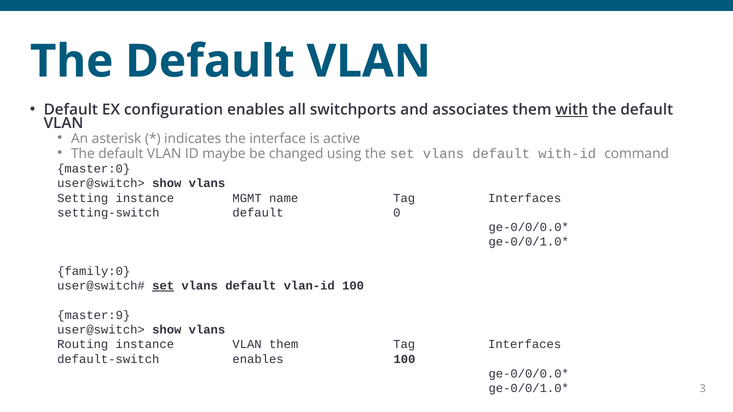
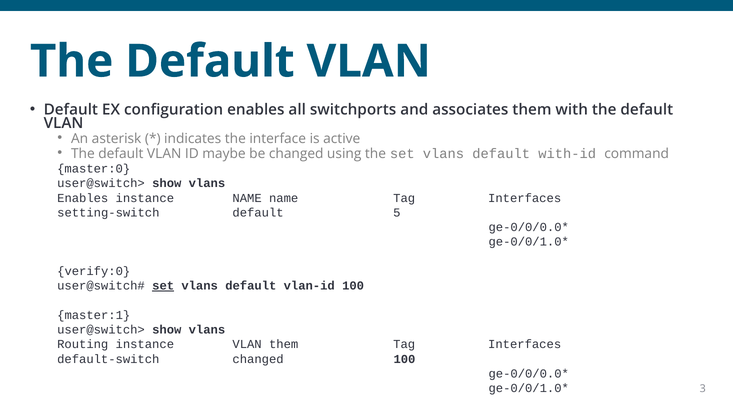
with underline: present -> none
Setting at (83, 198): Setting -> Enables
instance MGMT: MGMT -> NAME
0: 0 -> 5
family:0: family:0 -> verify:0
master:9: master:9 -> master:1
default-switch enables: enables -> changed
